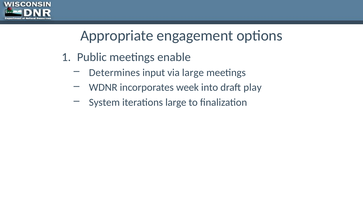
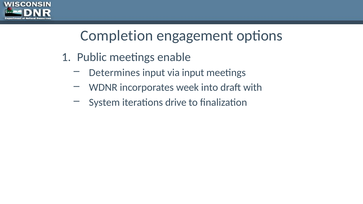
Appropriate: Appropriate -> Completion
via large: large -> input
play: play -> with
iterations large: large -> drive
